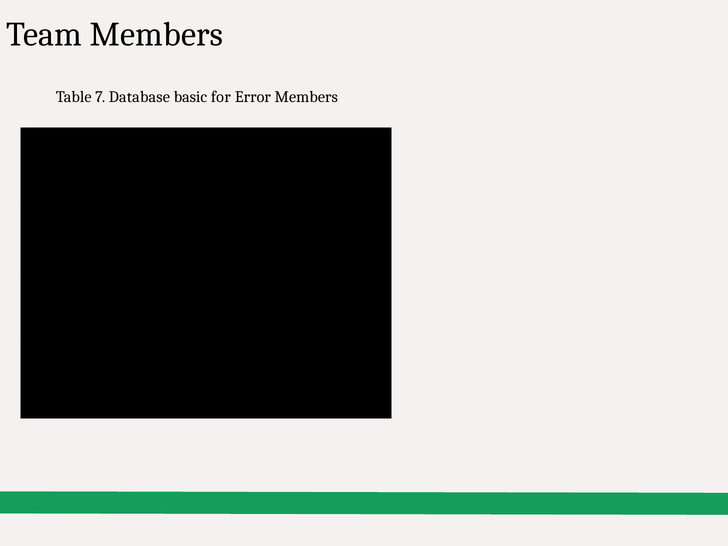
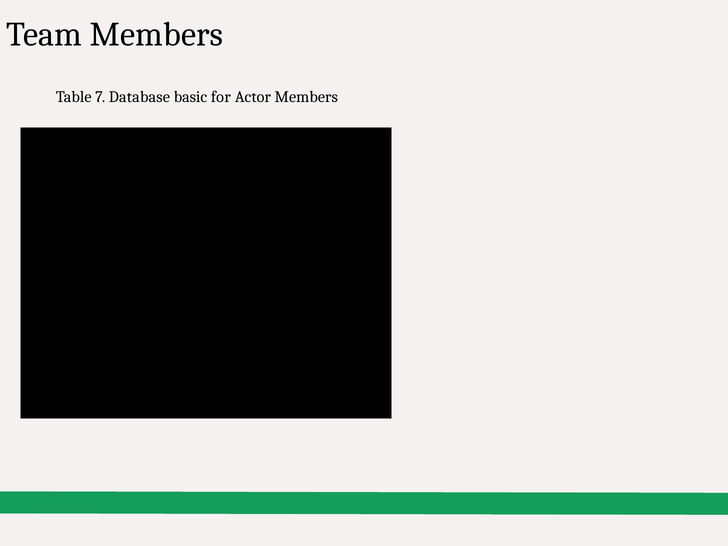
Error: Error -> Actor
